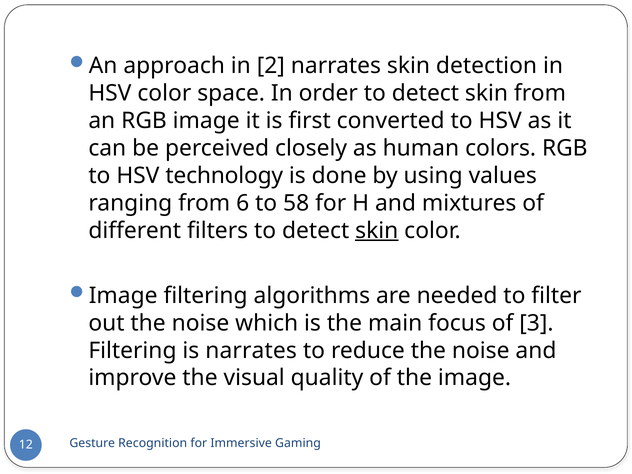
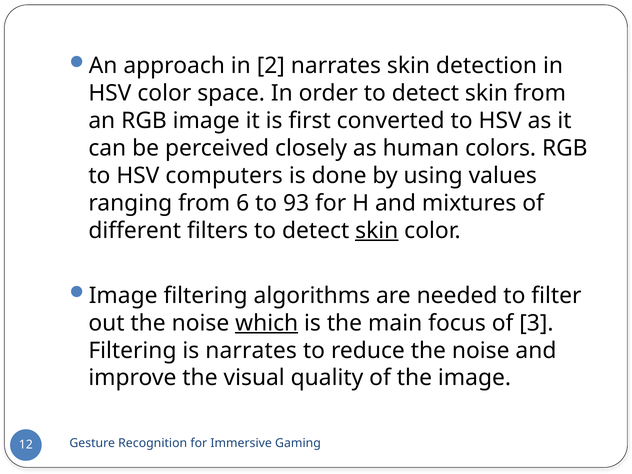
technology: technology -> computers
58: 58 -> 93
which underline: none -> present
